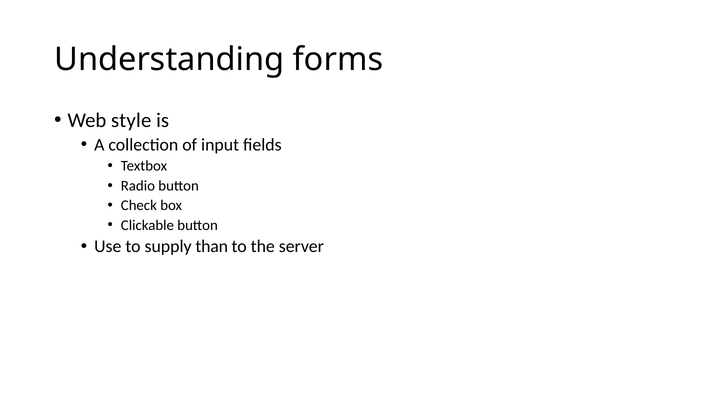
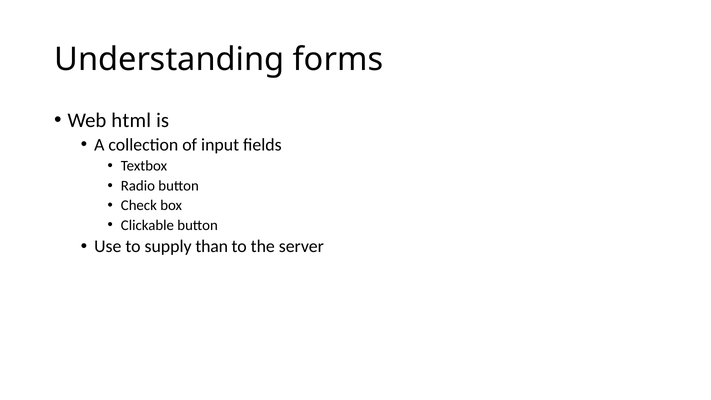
style: style -> html
